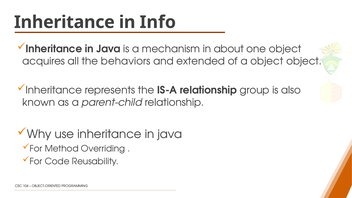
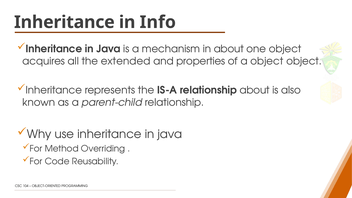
behaviors: behaviors -> extended
extended: extended -> properties
relationship group: group -> about
